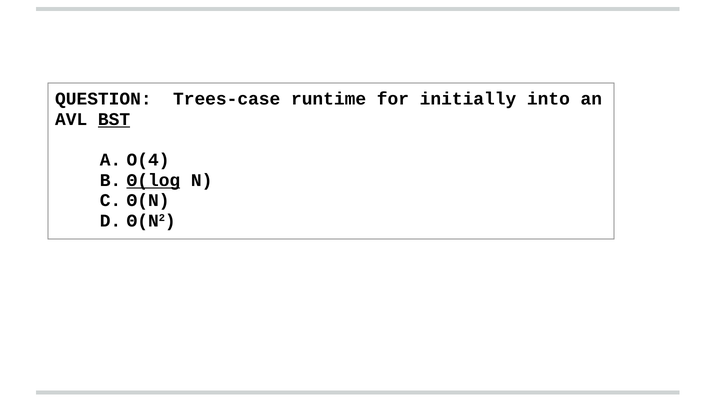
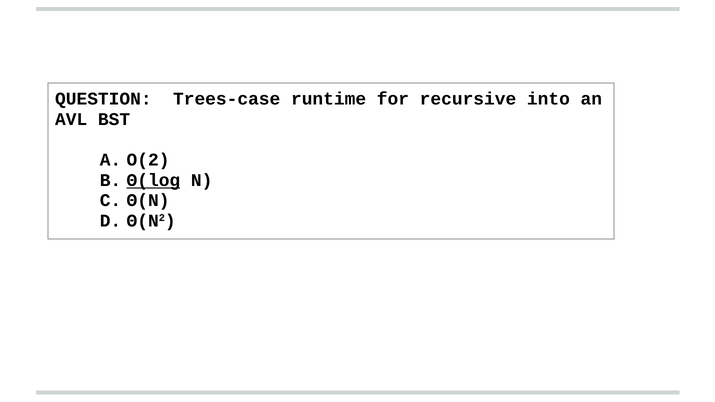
initially: initially -> recursive
BST underline: present -> none
O(4: O(4 -> O(2
